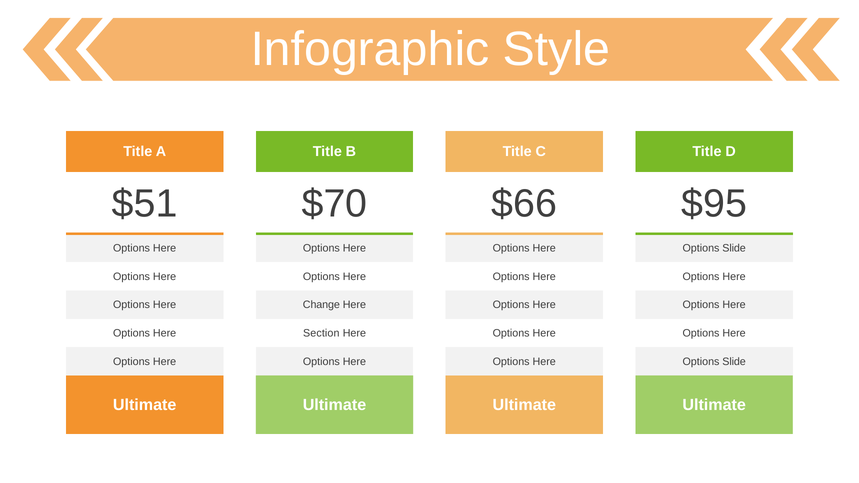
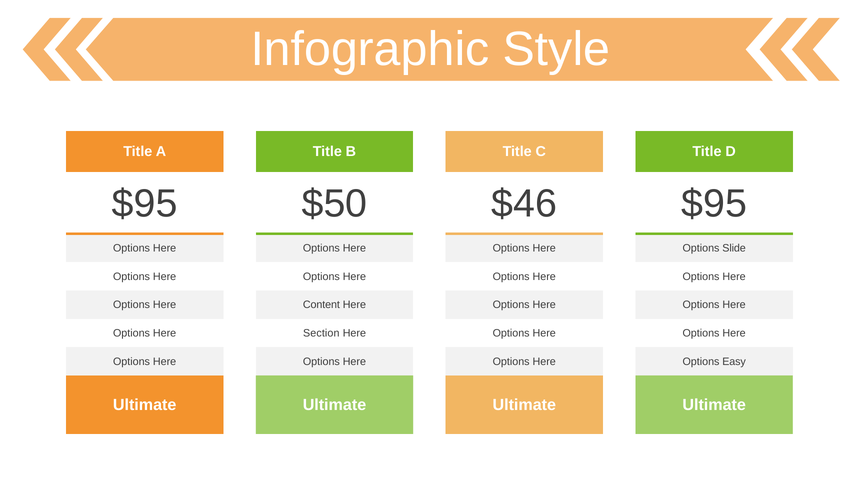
$51 at (145, 204): $51 -> $95
$70: $70 -> $50
$66: $66 -> $46
Change: Change -> Content
Slide at (734, 362): Slide -> Easy
